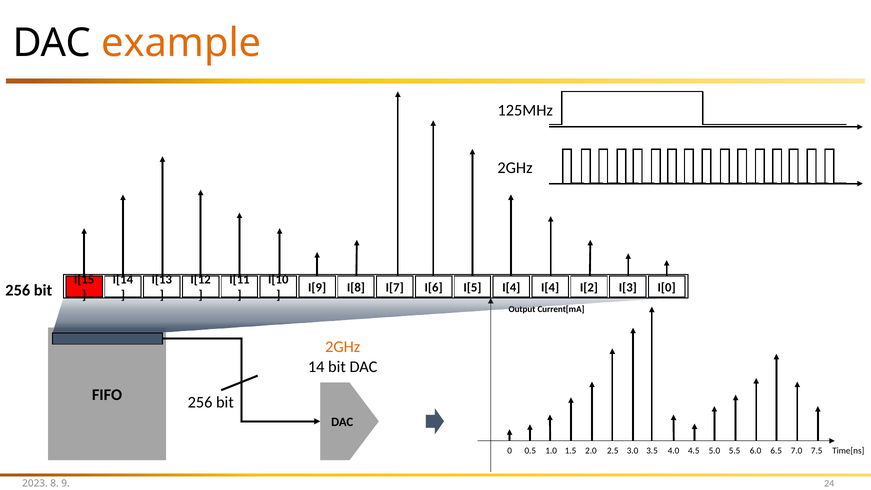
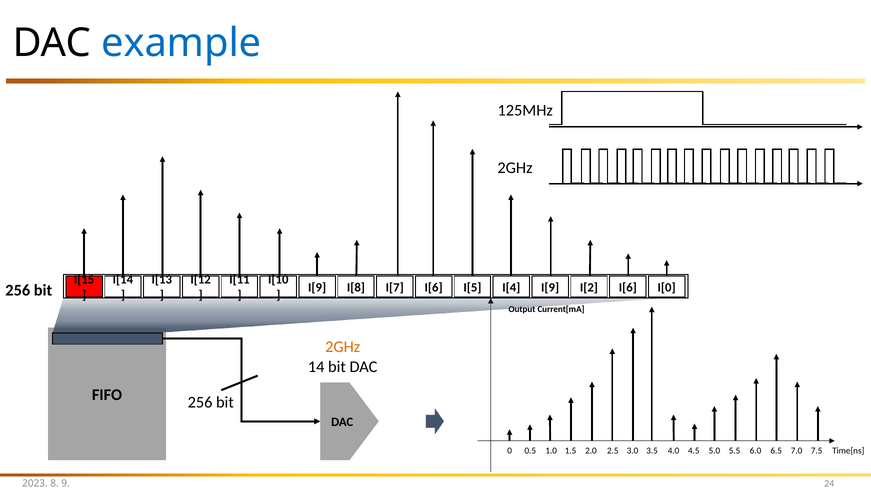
example colour: orange -> blue
I[4 I[4: I[4 -> I[9
I[2 I[3: I[3 -> I[6
